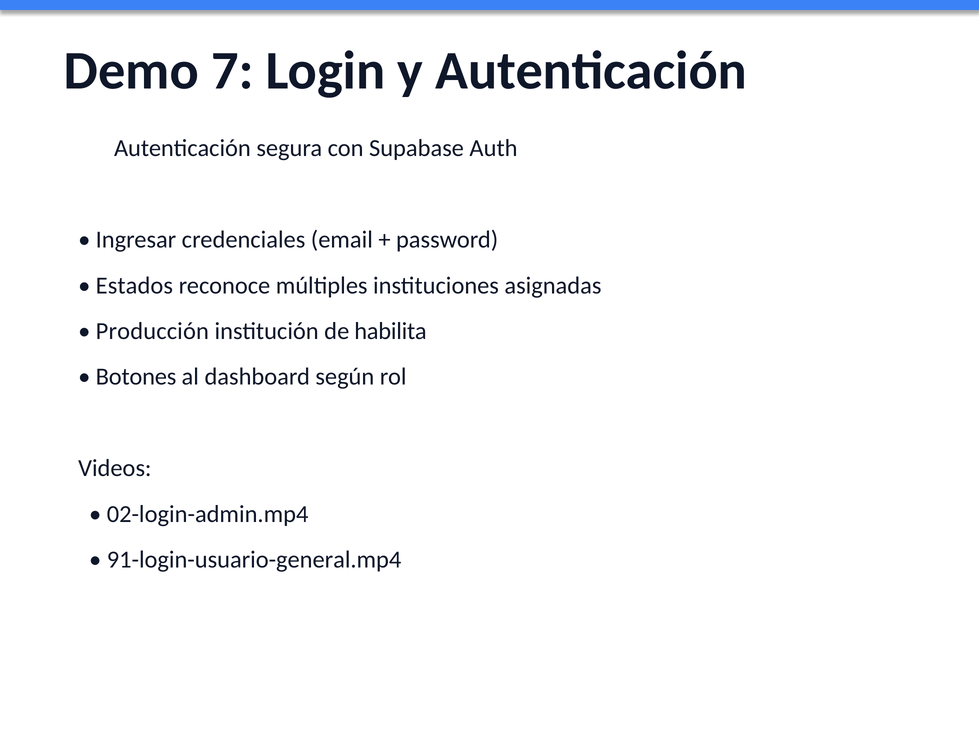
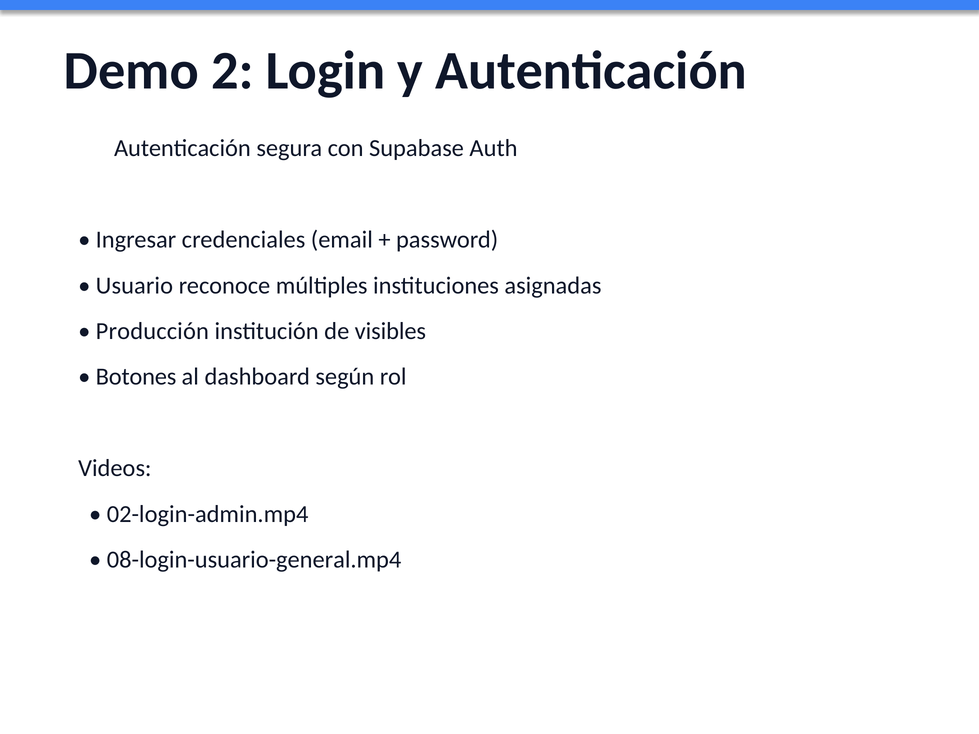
7: 7 -> 2
Estados: Estados -> Usuario
habilita: habilita -> visibles
91-login-usuario-general.mp4: 91-login-usuario-general.mp4 -> 08-login-usuario-general.mp4
